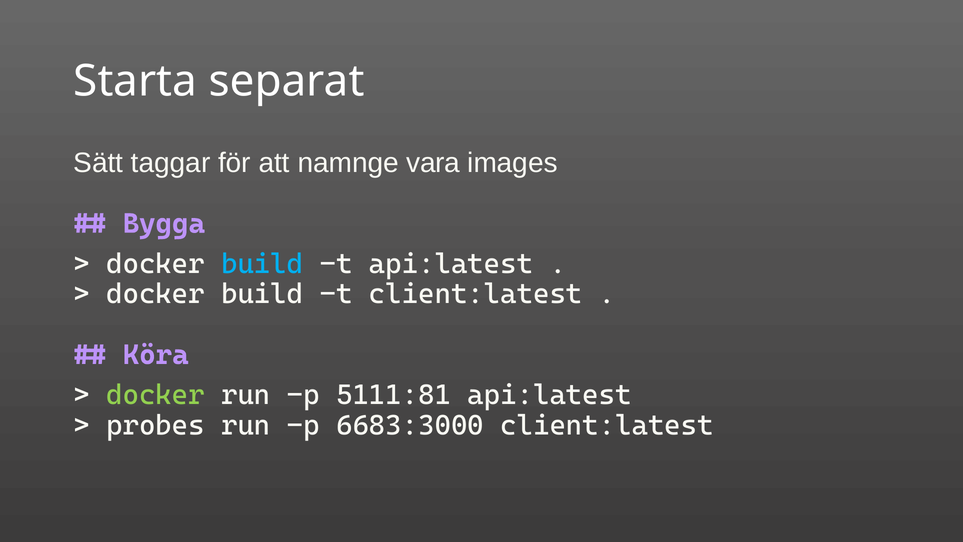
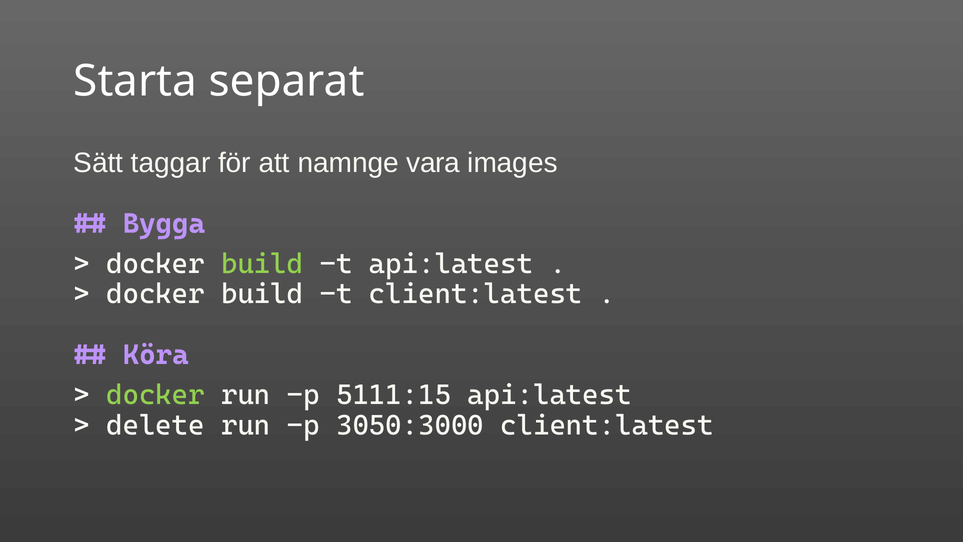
build at (262, 264) colour: light blue -> light green
5111:81: 5111:81 -> 5111:15
probes: probes -> delete
6683:3000: 6683:3000 -> 3050:3000
